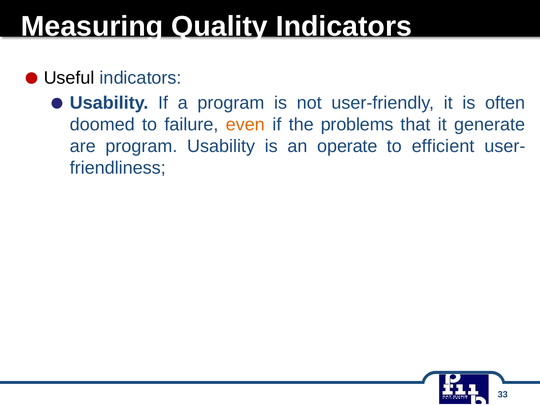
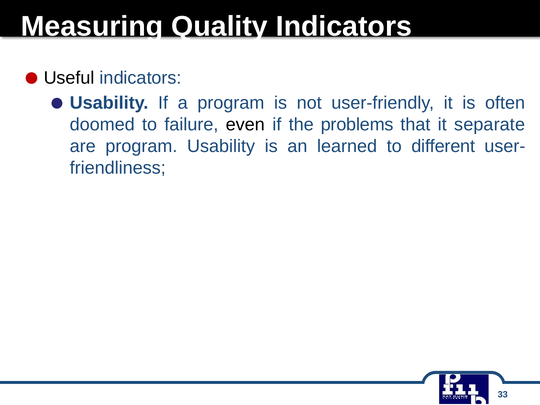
even colour: orange -> black
generate: generate -> separate
operate: operate -> learned
efficient: efficient -> different
